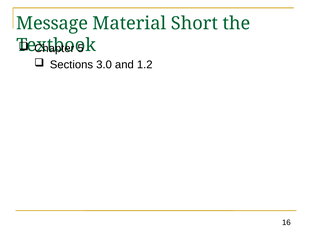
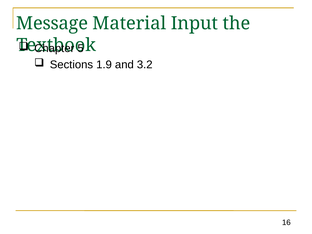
Short: Short -> Input
3.0: 3.0 -> 1.9
1.2: 1.2 -> 3.2
